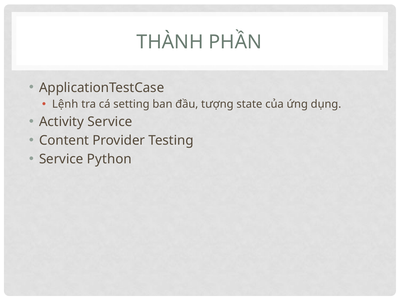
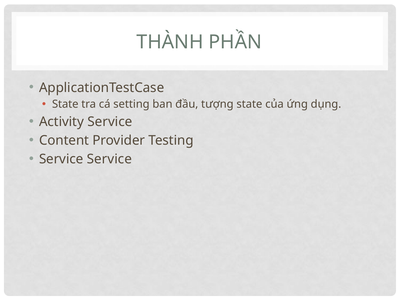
Lệnh at (65, 104): Lệnh -> State
Service Python: Python -> Service
